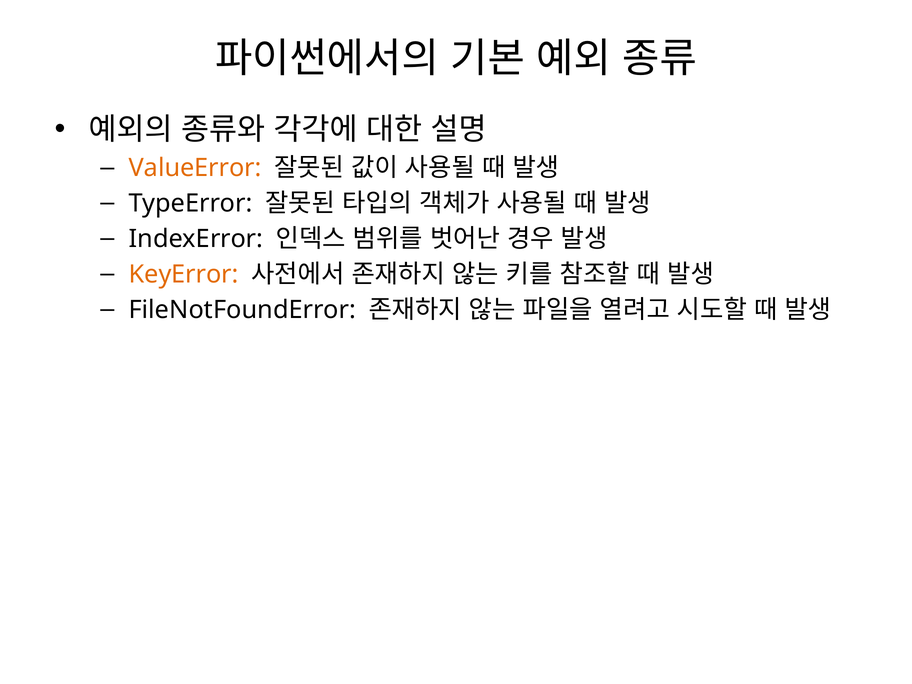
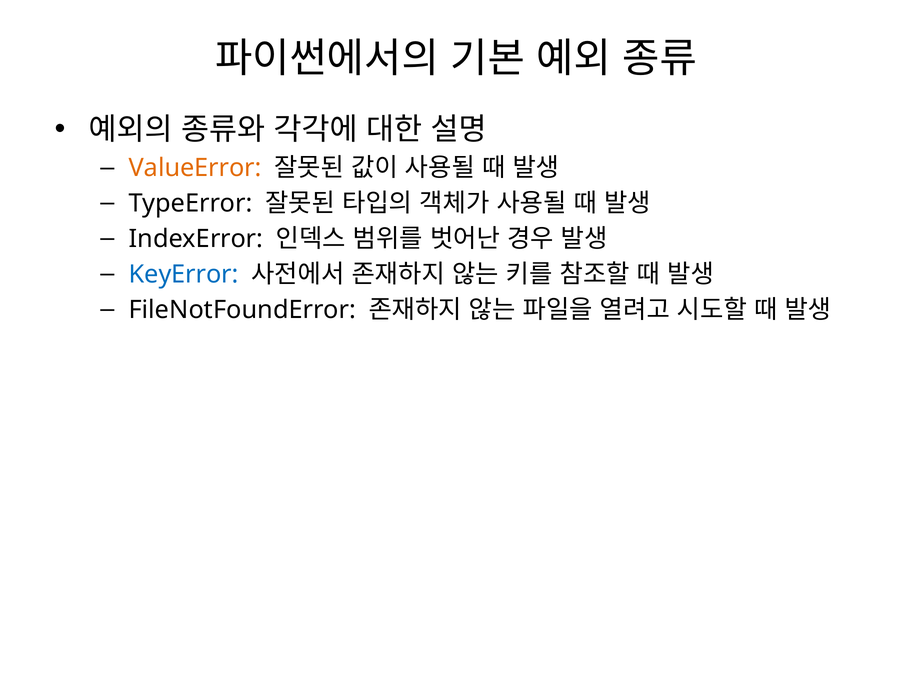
KeyError colour: orange -> blue
